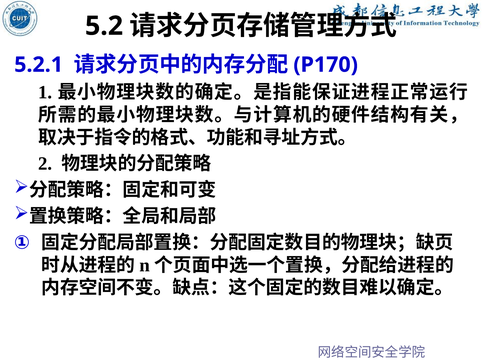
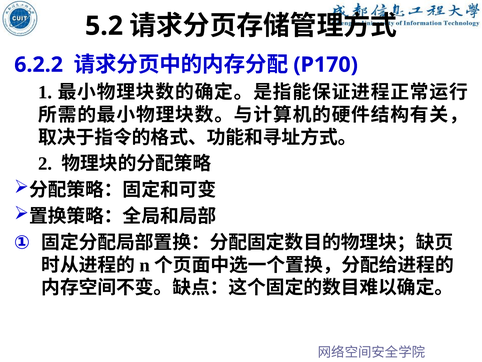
5.2.1: 5.2.1 -> 6.2.2
